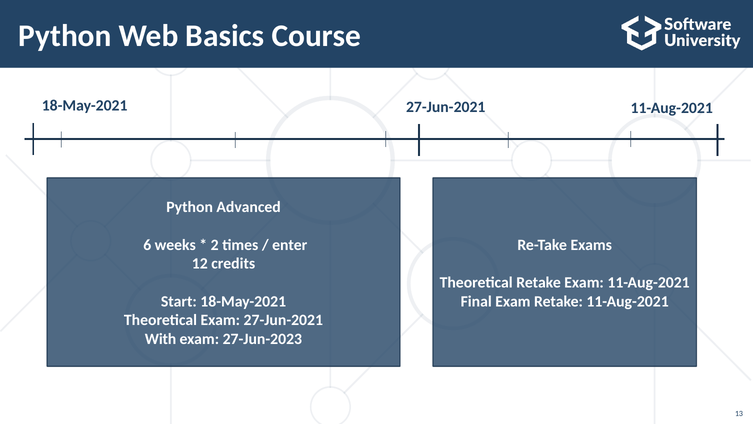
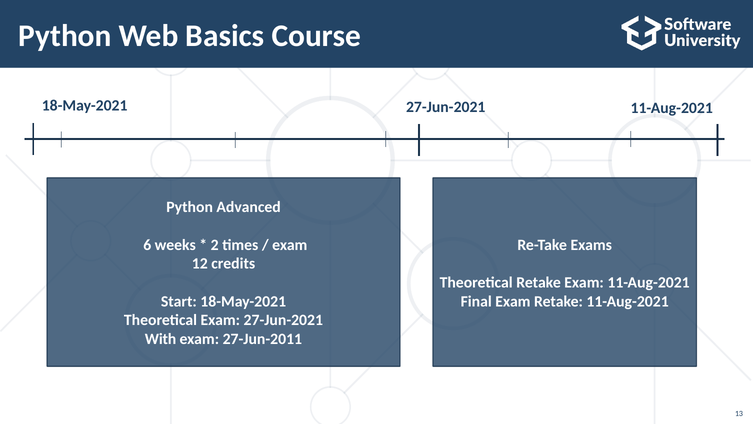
enter at (290, 245): enter -> exam
27-Jun-2023: 27-Jun-2023 -> 27-Jun-2011
